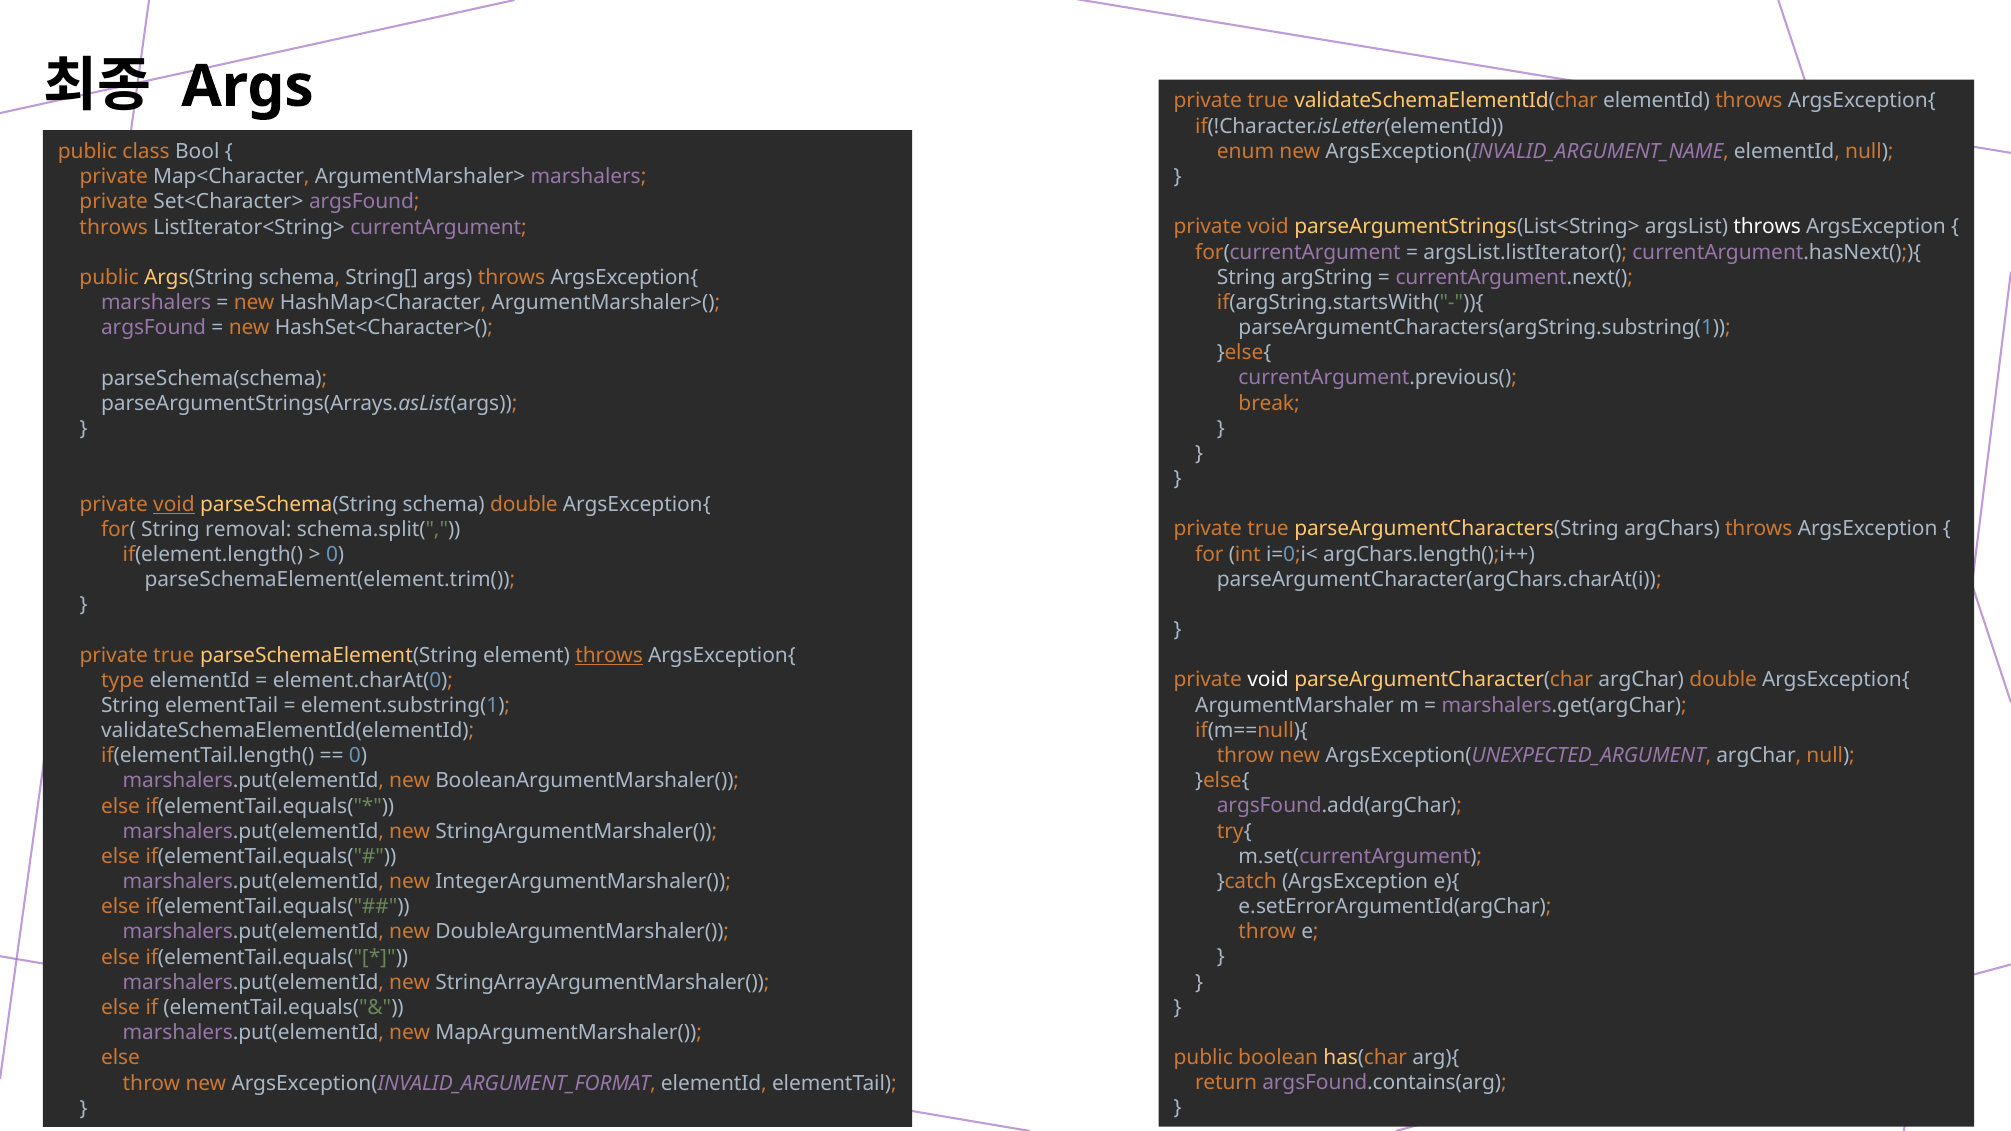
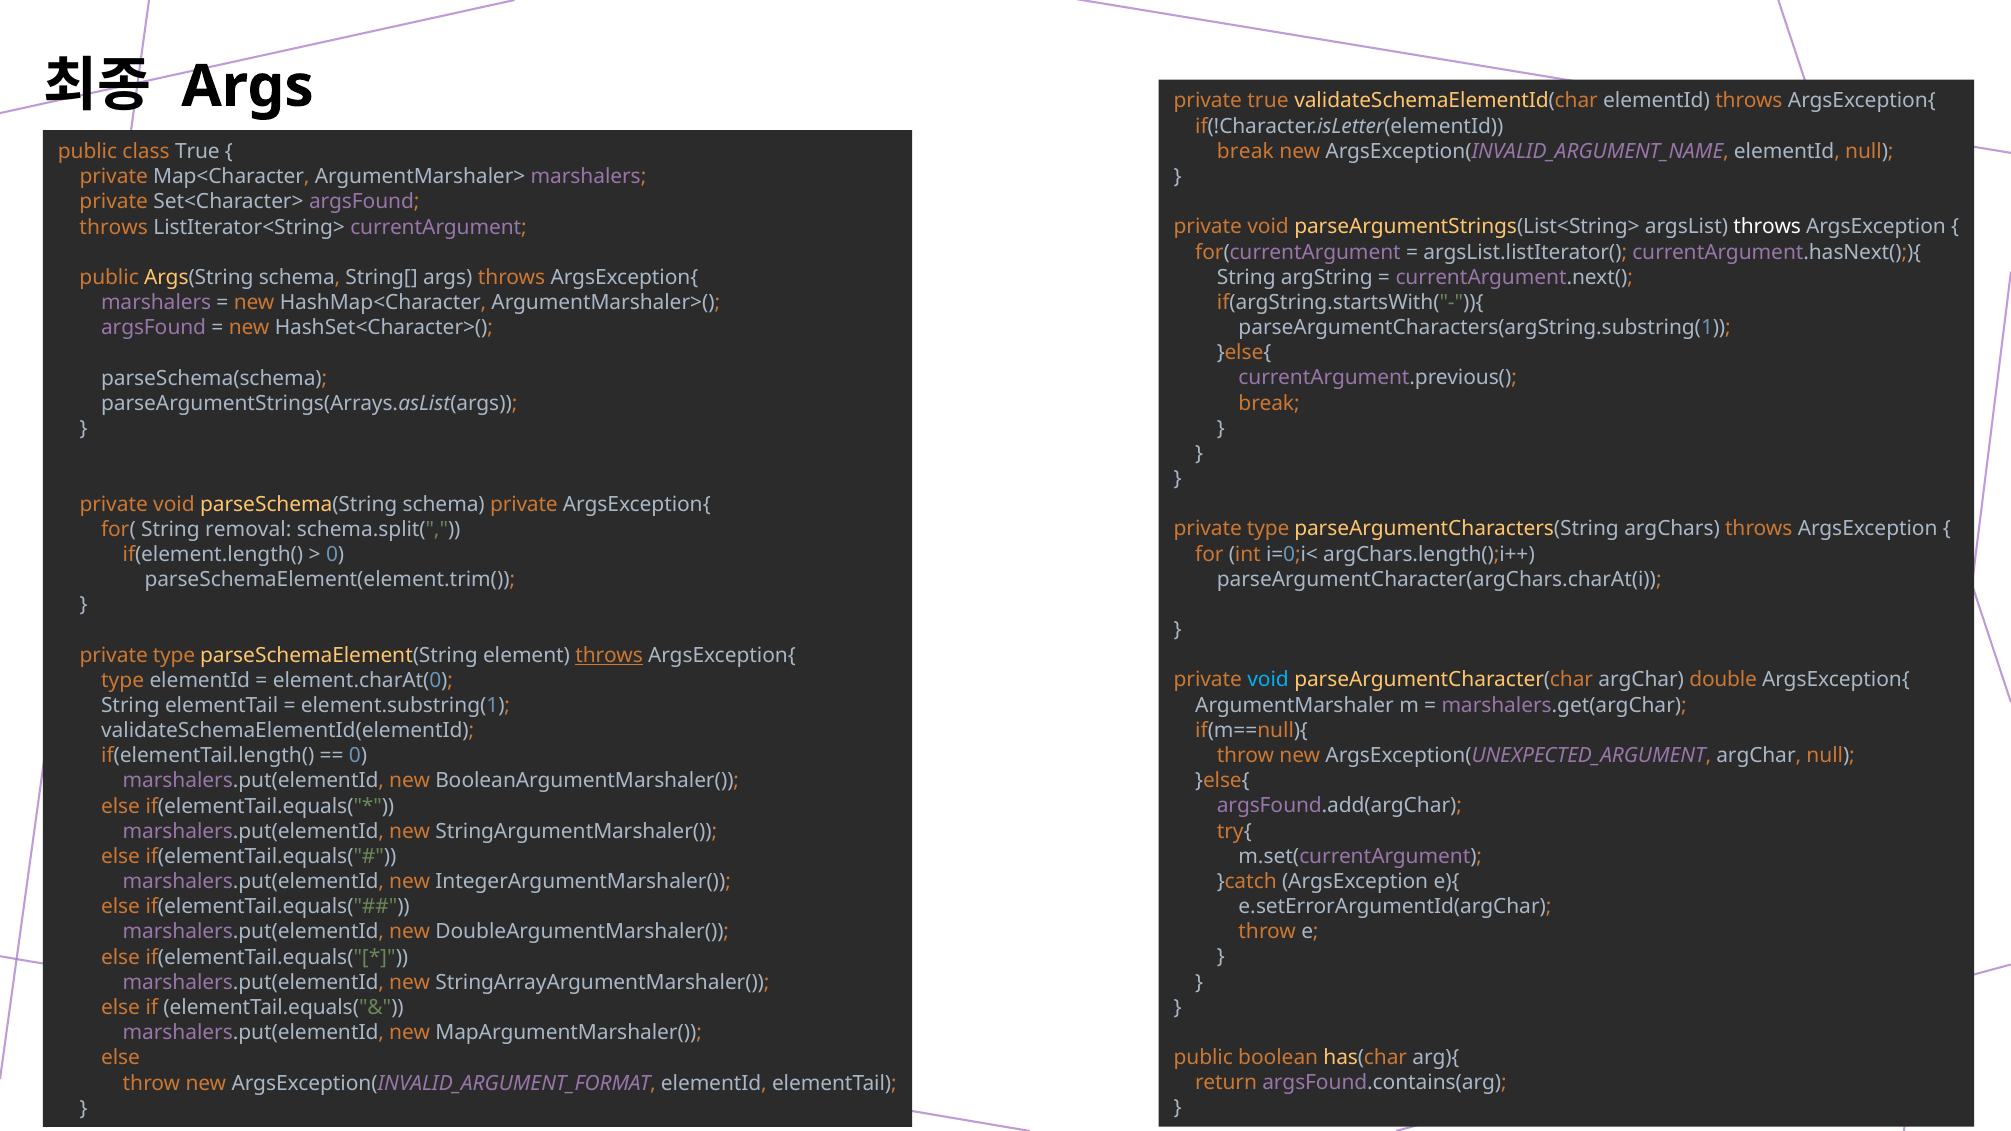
enum at (1245, 151): enum -> break
class Bool: Bool -> True
void at (174, 504) underline: present -> none
schema double: double -> private
true at (1268, 529): true -> type
true at (174, 655): true -> type
void at (1268, 680) colour: white -> light blue
